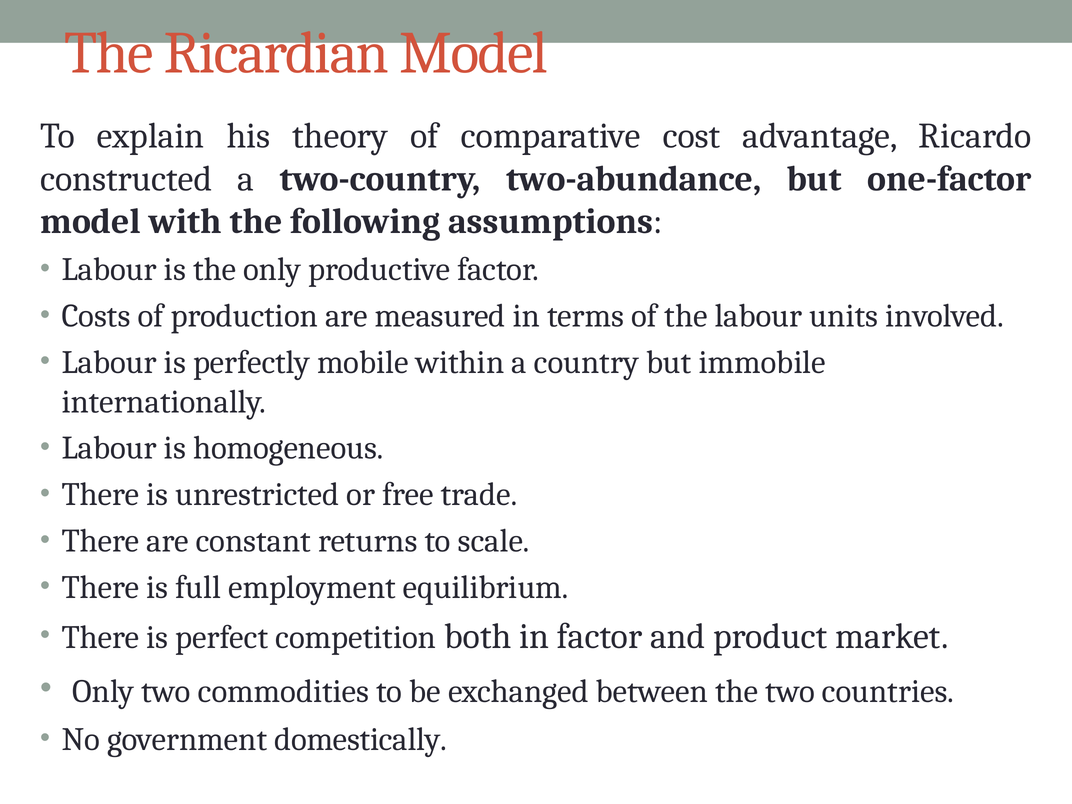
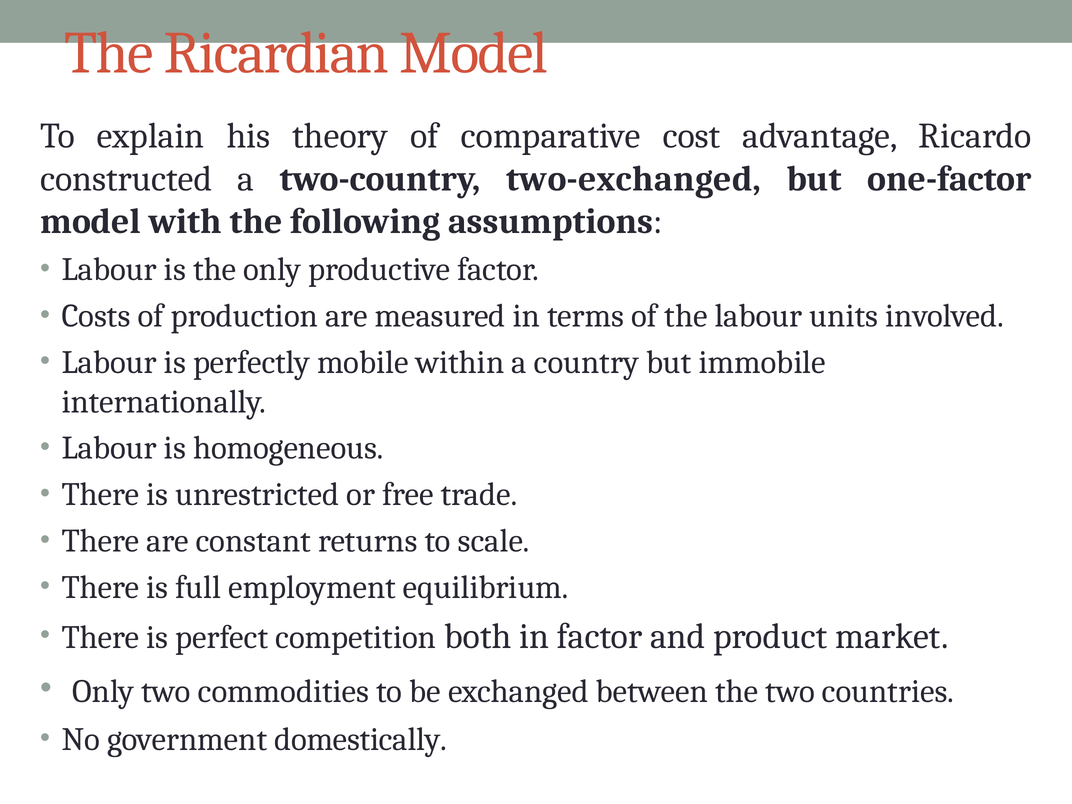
two-abundance: two-abundance -> two-exchanged
